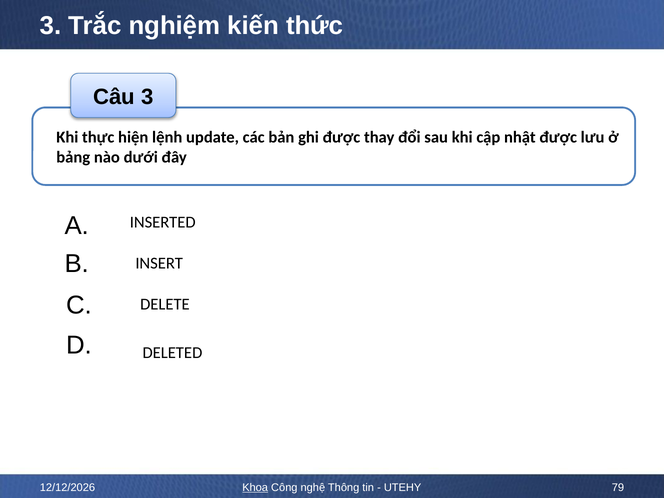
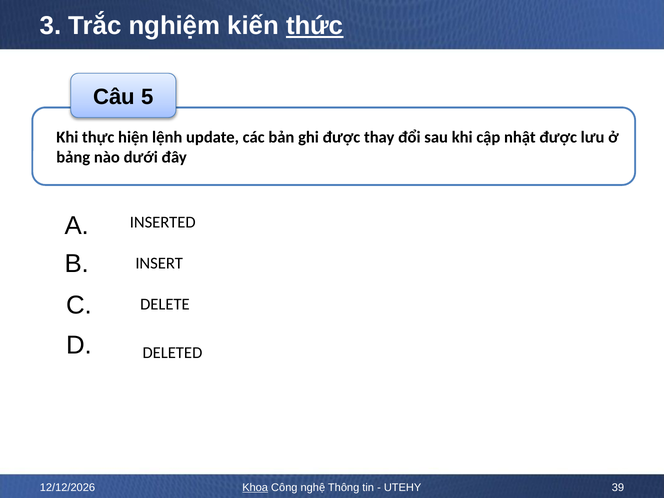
thức underline: none -> present
Câu 3: 3 -> 5
79: 79 -> 39
